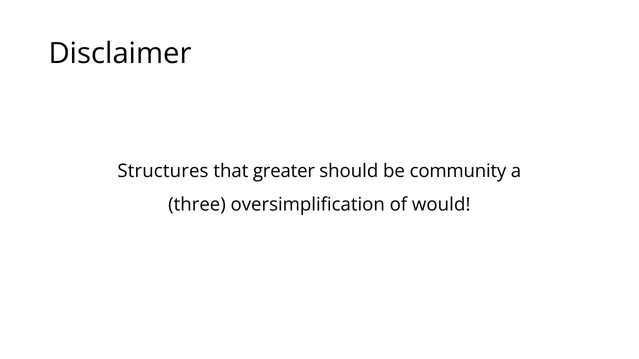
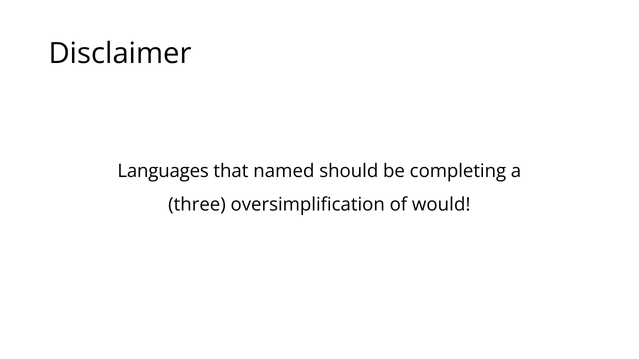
Structures: Structures -> Languages
greater: greater -> named
community: community -> completing
